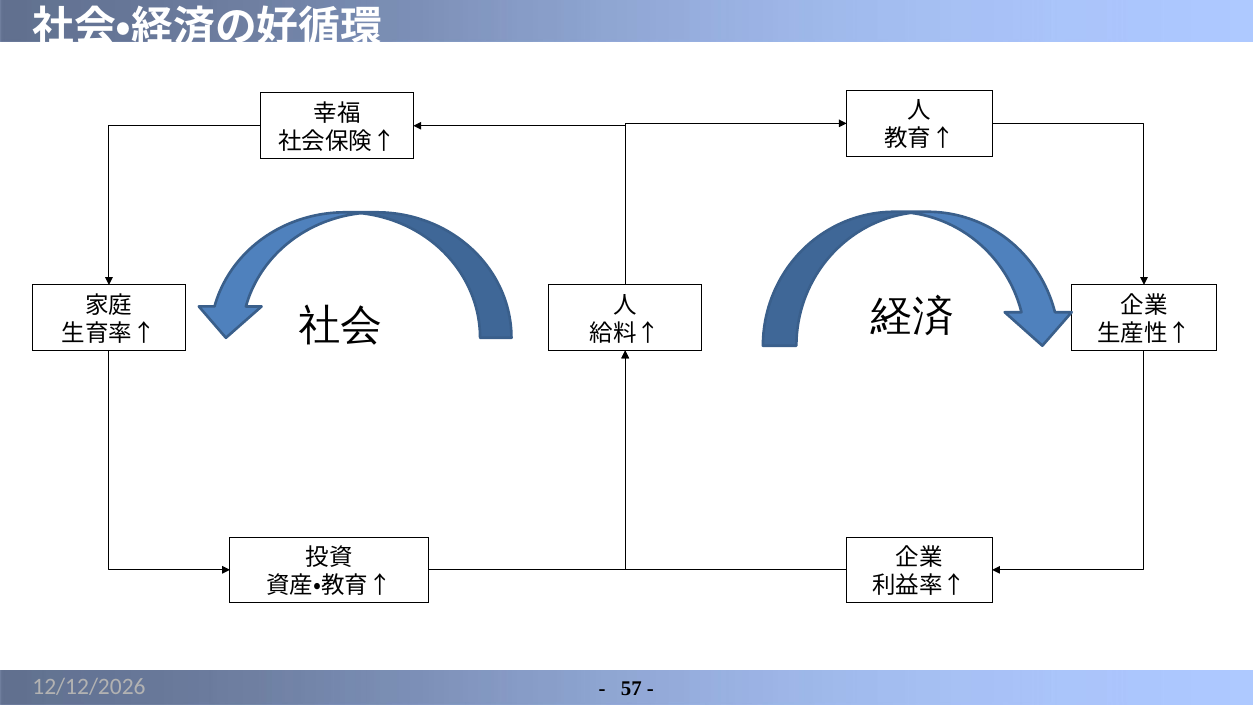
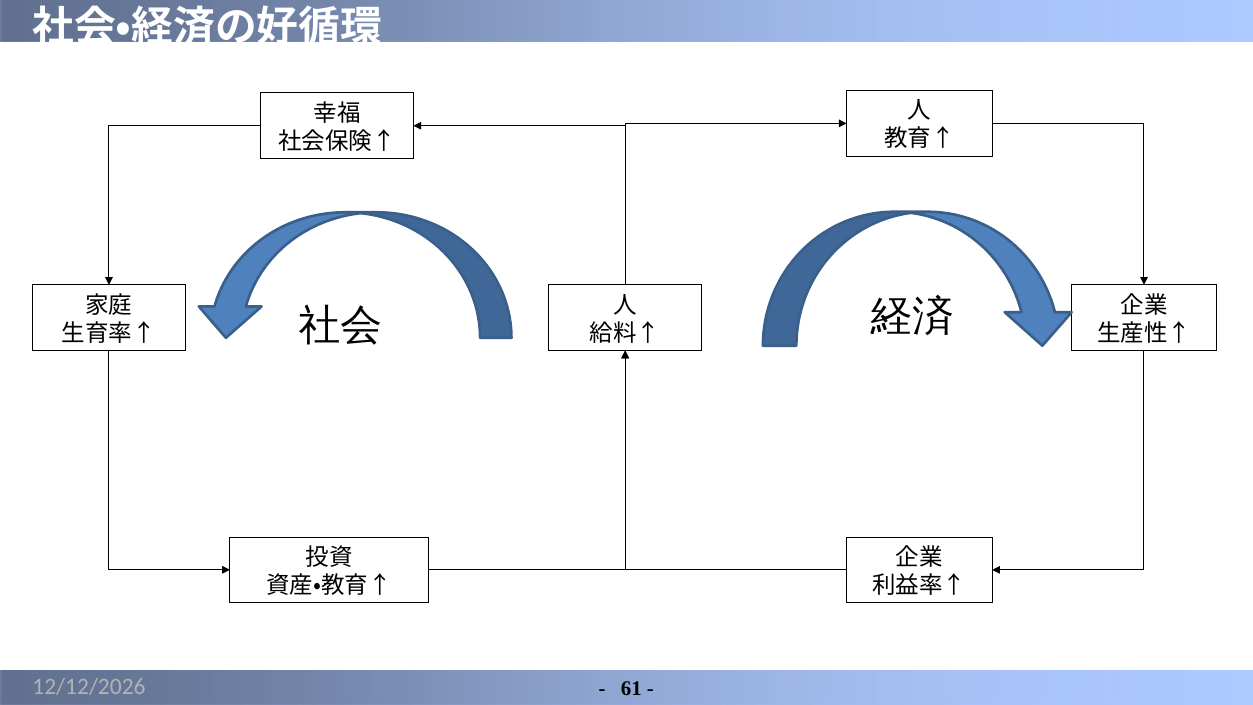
57: 57 -> 61
